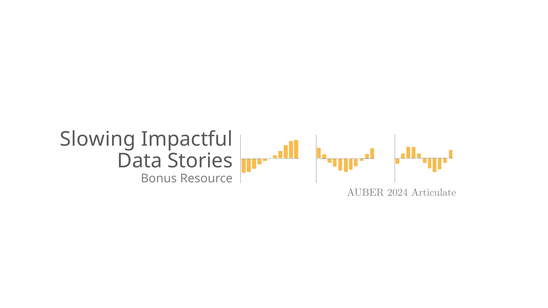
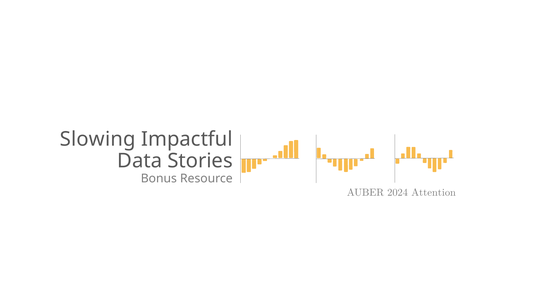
Articulate: Articulate -> Attention
